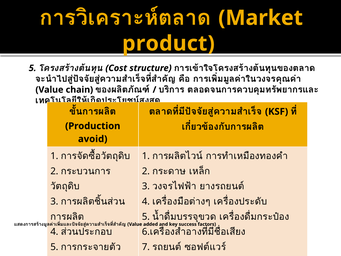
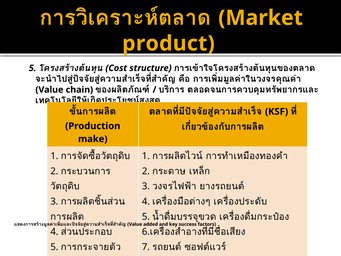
avoid: avoid -> make
